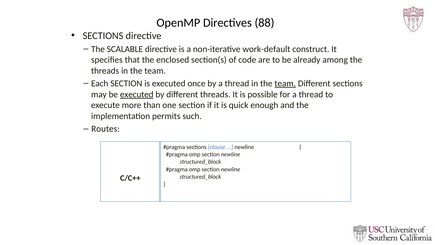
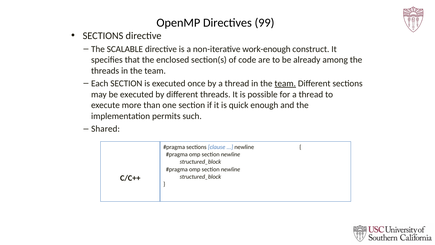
88: 88 -> 99
work-default: work-default -> work-enough
executed at (137, 94) underline: present -> none
Routes: Routes -> Shared
